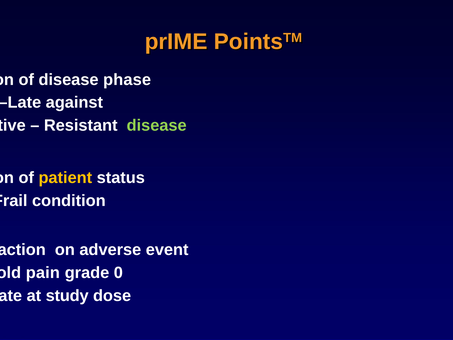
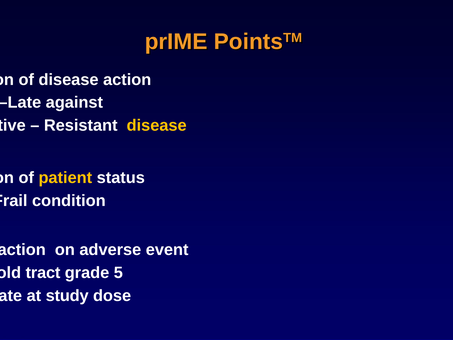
disease phase: phase -> action
disease at (157, 125) colour: light green -> yellow
pain: pain -> tract
0: 0 -> 5
